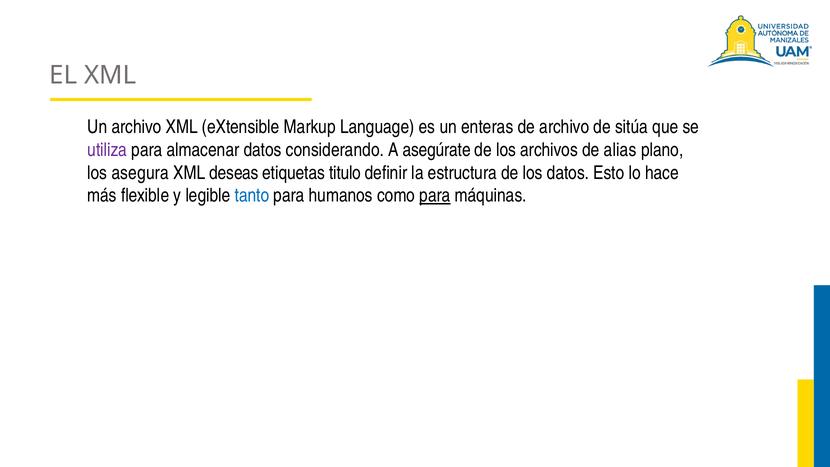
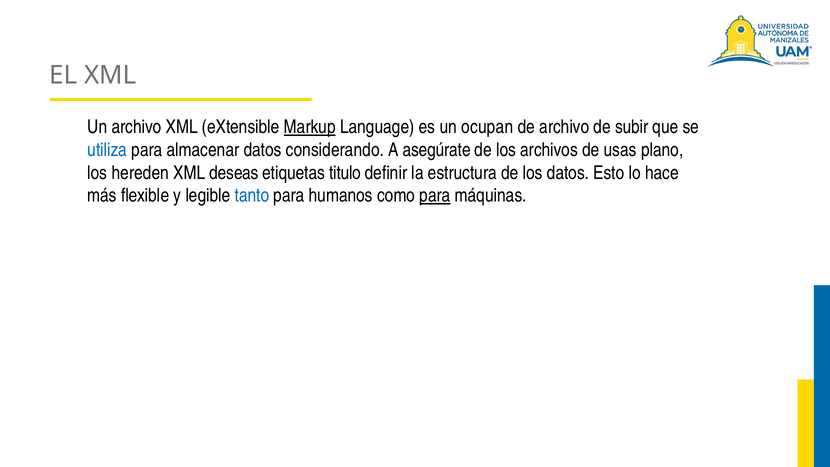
Markup underline: none -> present
enteras: enteras -> ocupan
sitúa: sitúa -> subir
utiliza colour: purple -> blue
alias: alias -> usas
asegura: asegura -> hereden
